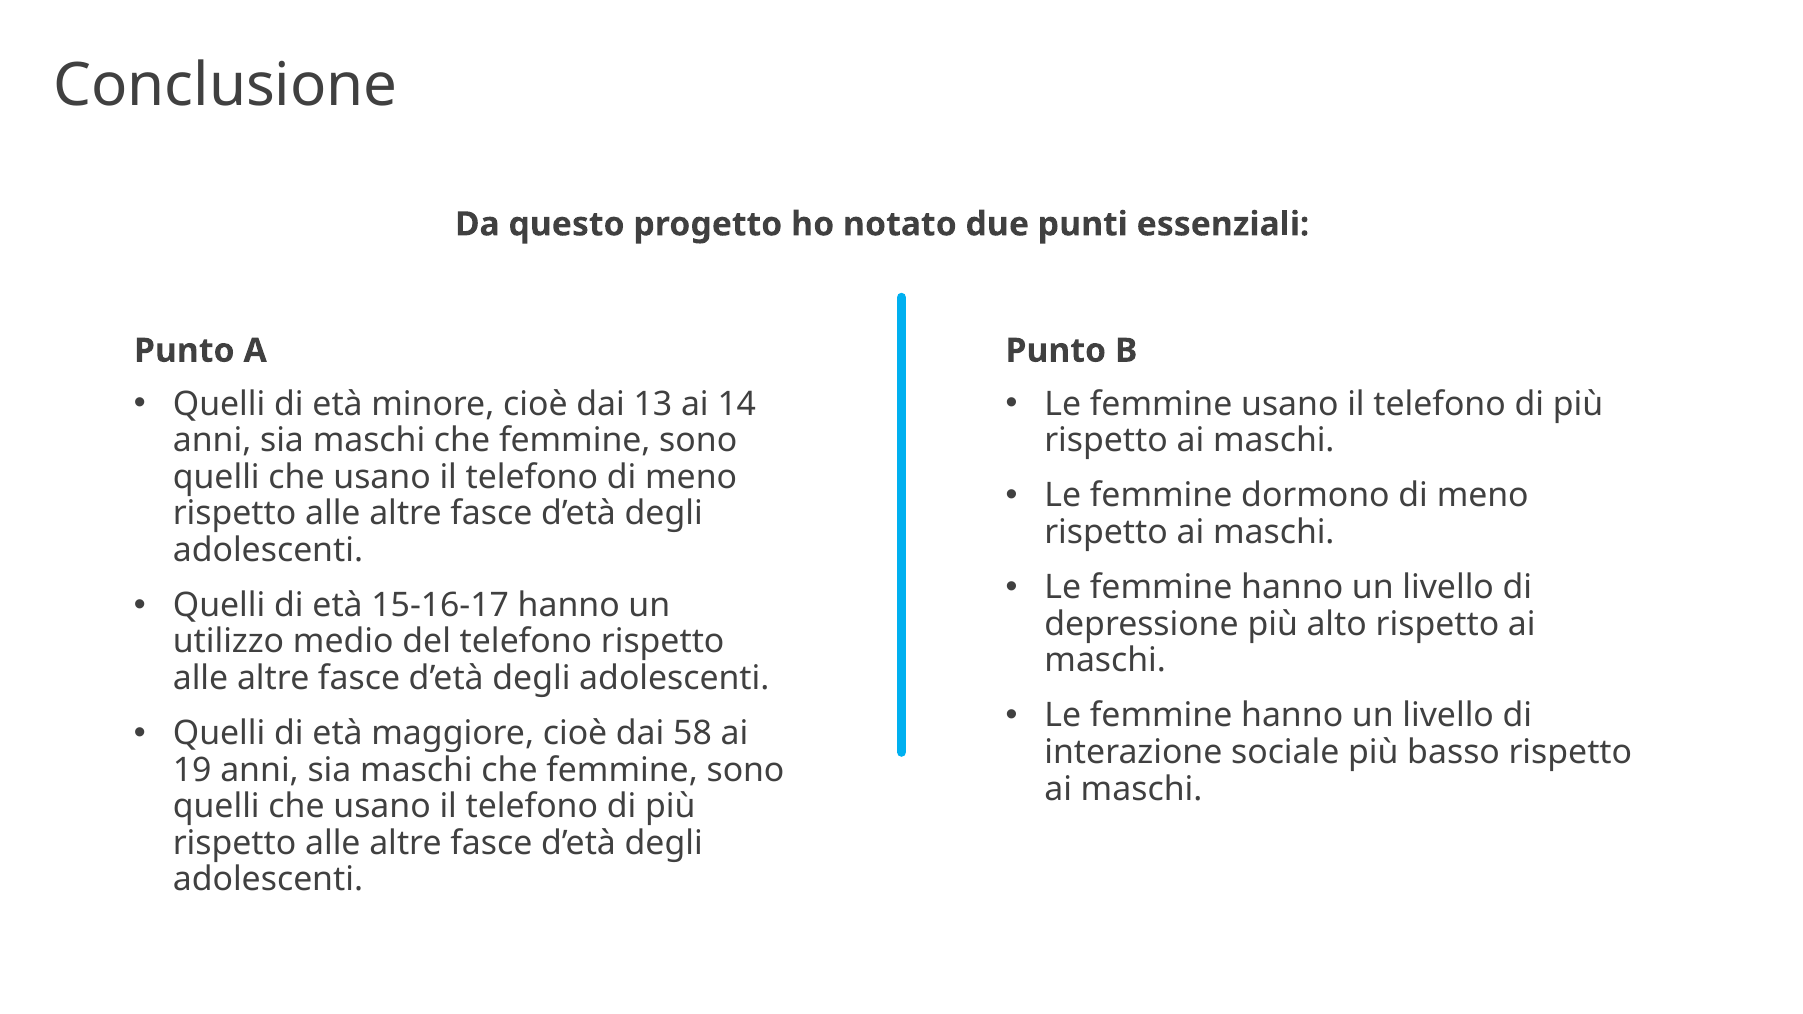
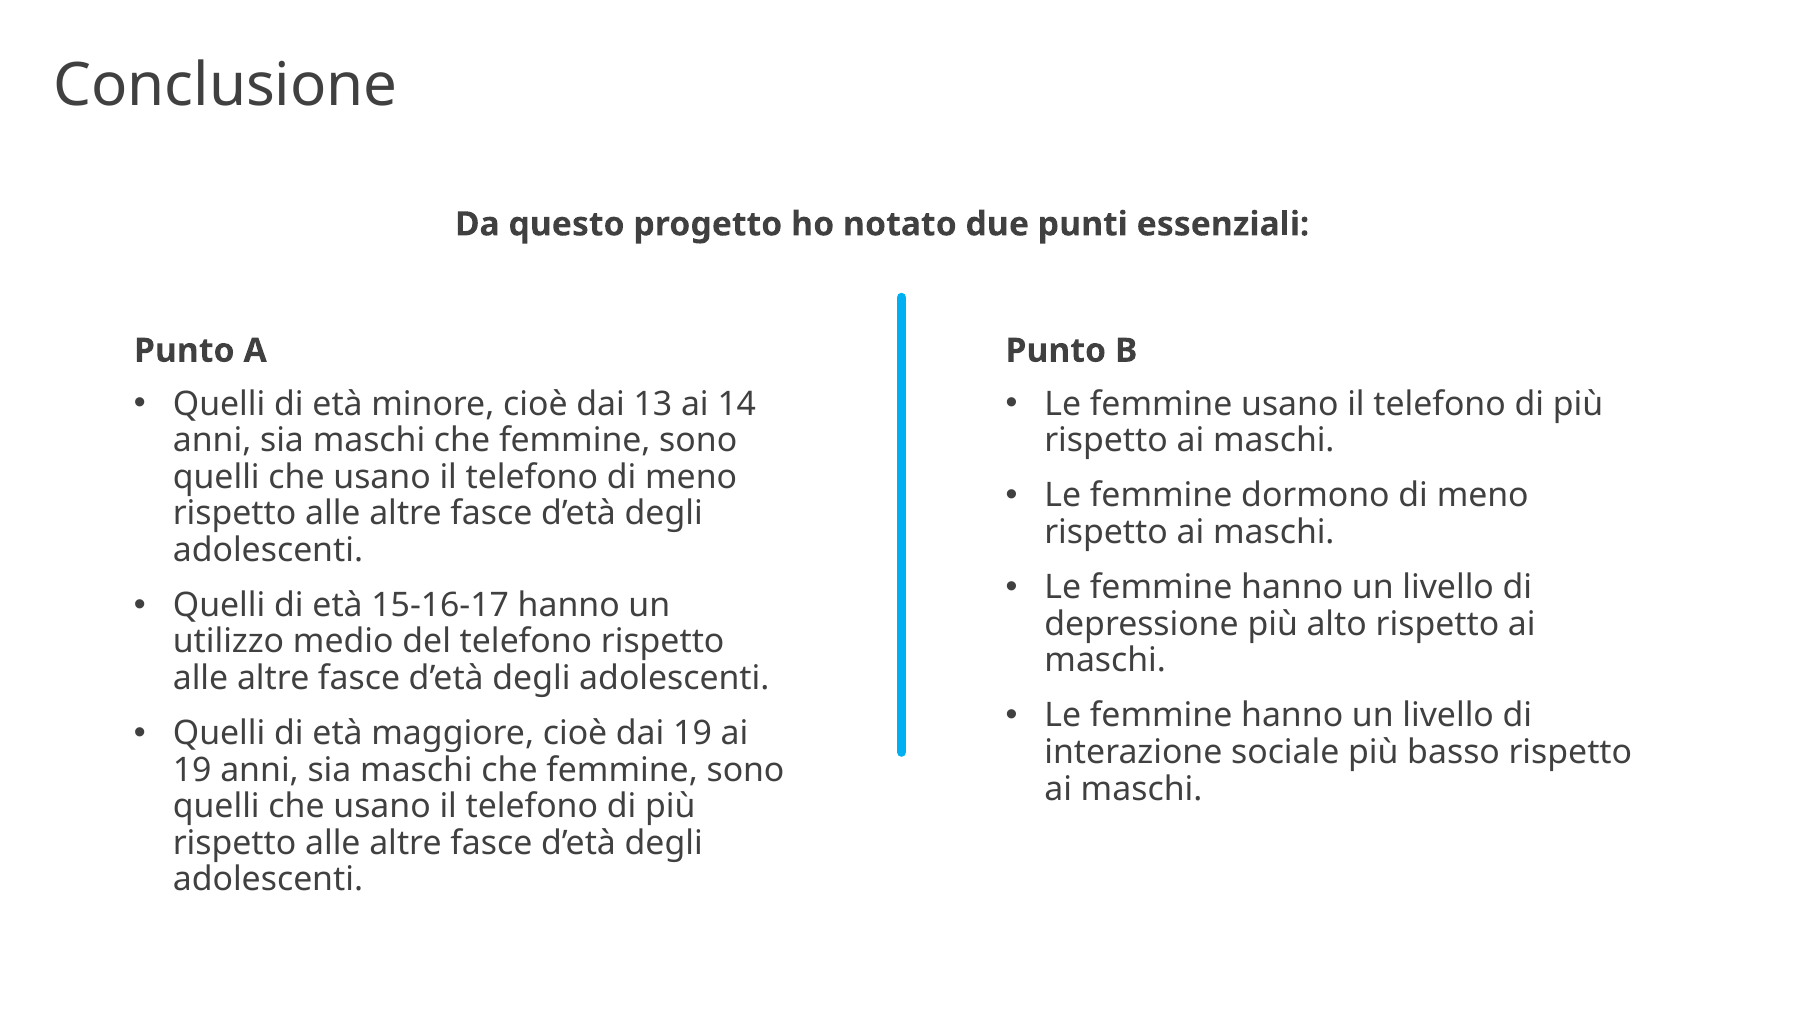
dai 58: 58 -> 19
